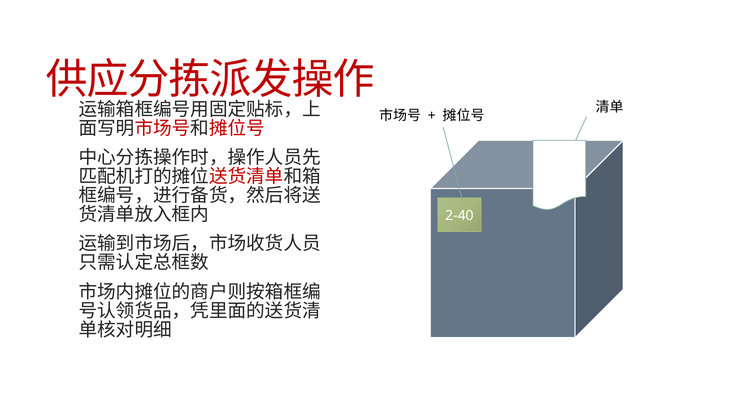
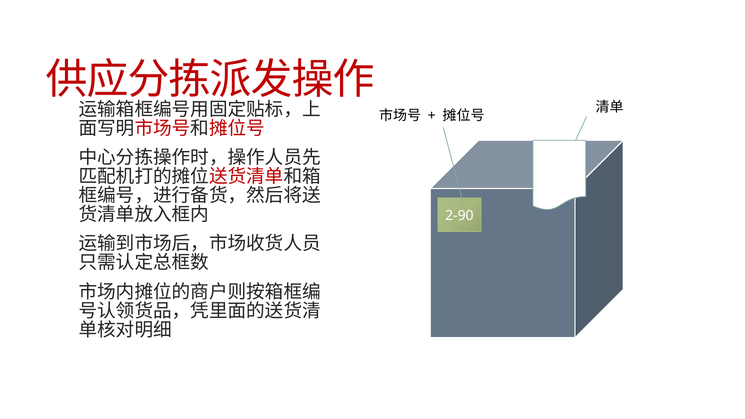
2-40: 2-40 -> 2-90
